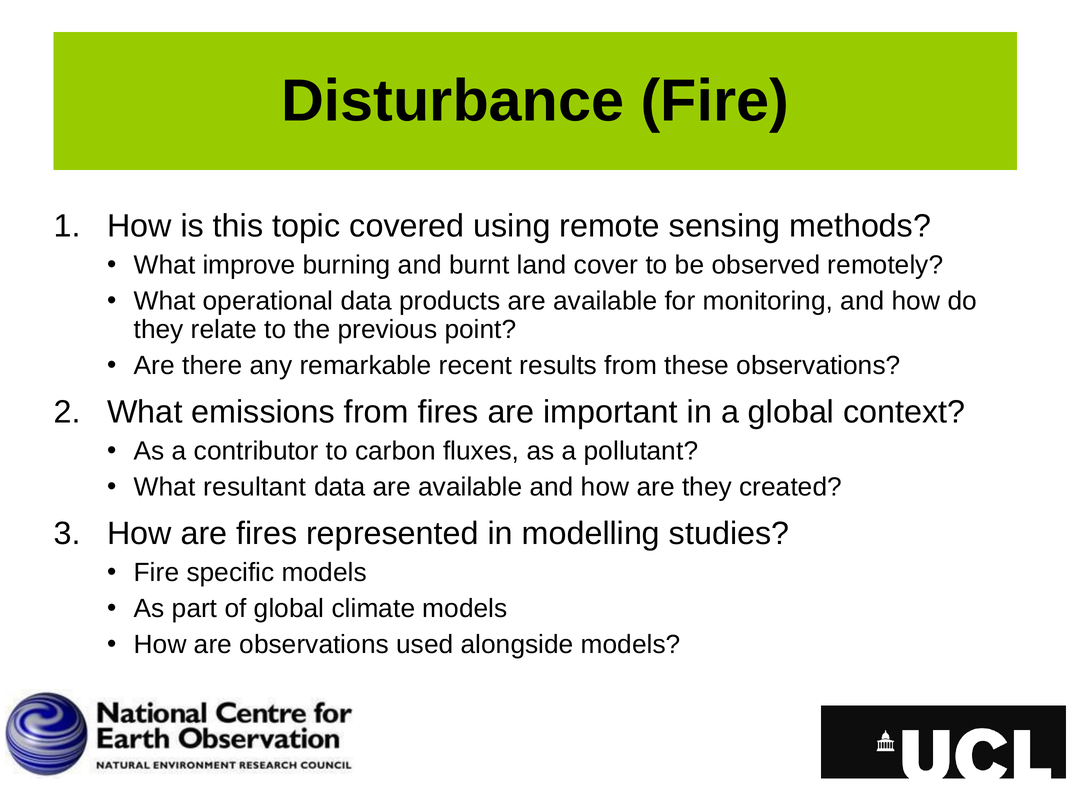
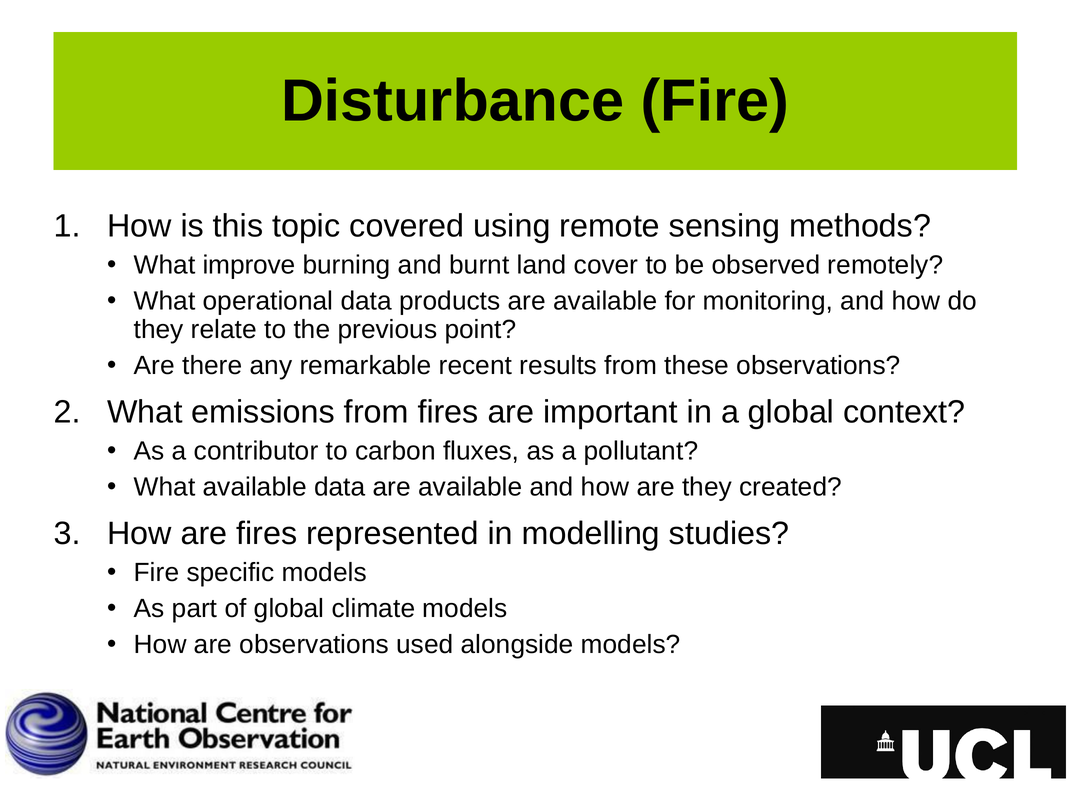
What resultant: resultant -> available
